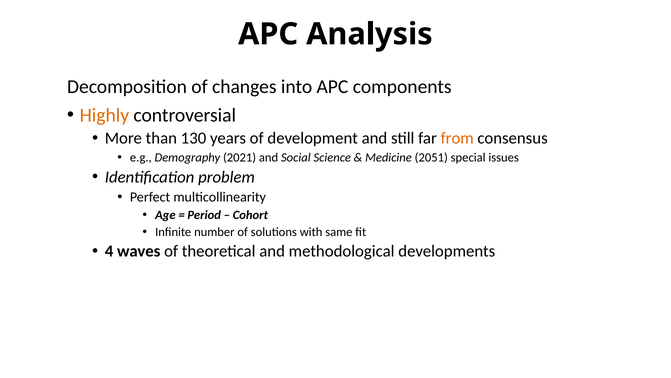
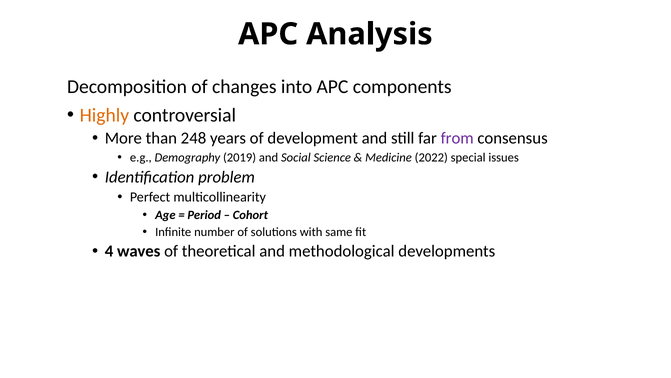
130: 130 -> 248
from colour: orange -> purple
2021: 2021 -> 2019
2051: 2051 -> 2022
